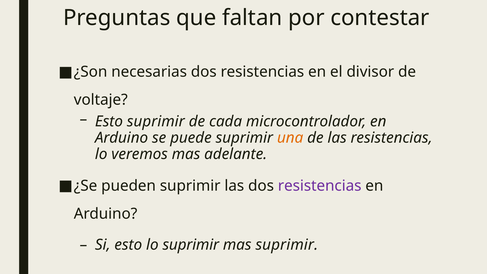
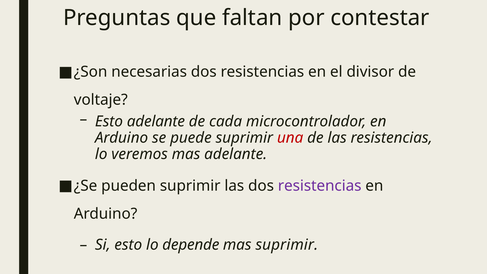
Esto suprimir: suprimir -> adelante
una colour: orange -> red
lo suprimir: suprimir -> depende
